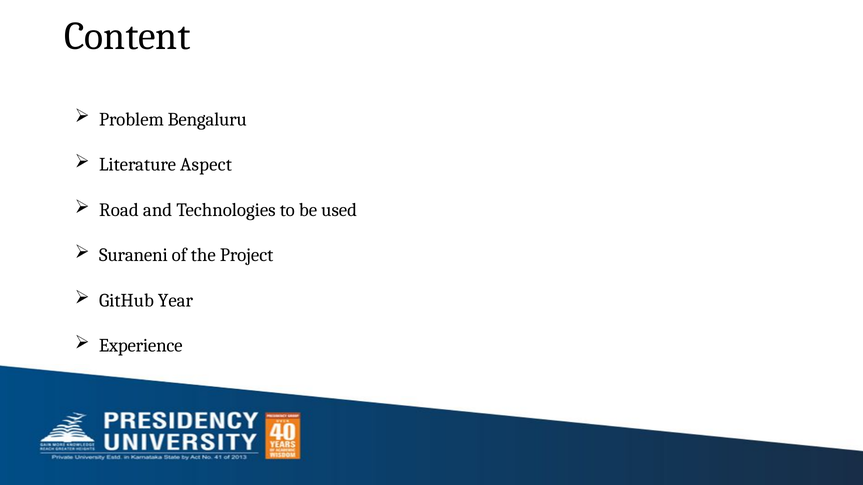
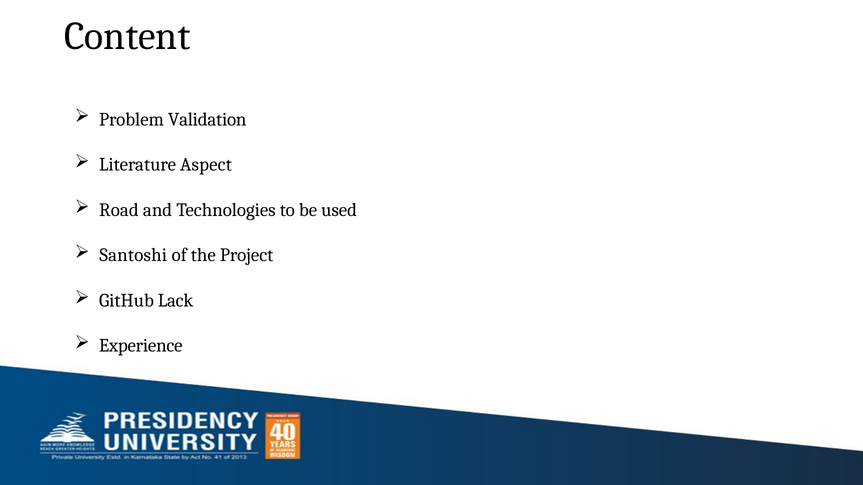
Bengaluru: Bengaluru -> Validation
Suraneni: Suraneni -> Santoshi
Year: Year -> Lack
